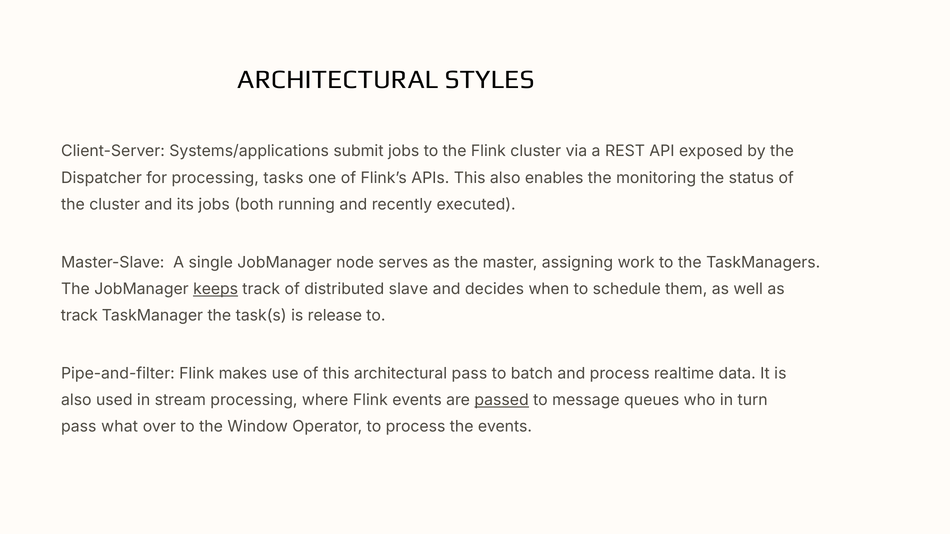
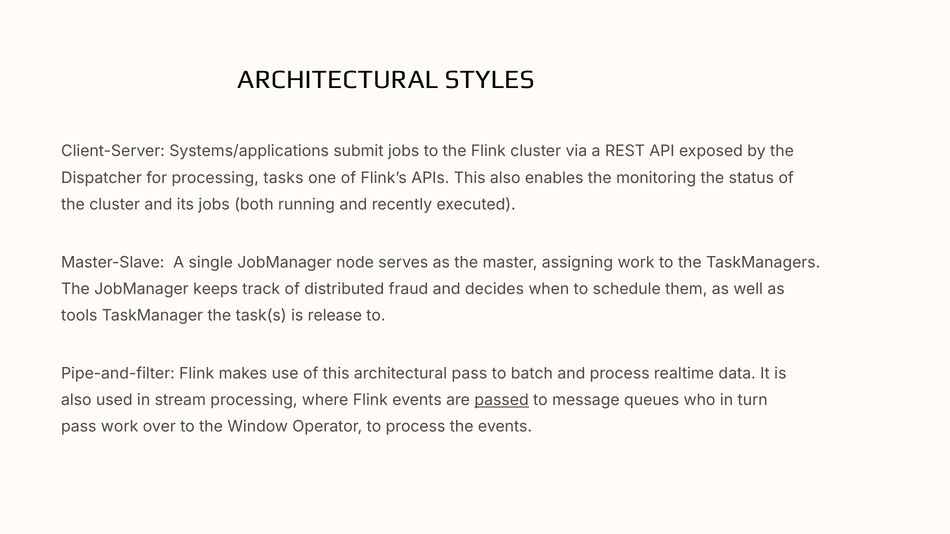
keeps underline: present -> none
slave: slave -> fraud
track at (79, 316): track -> tools
pass what: what -> work
